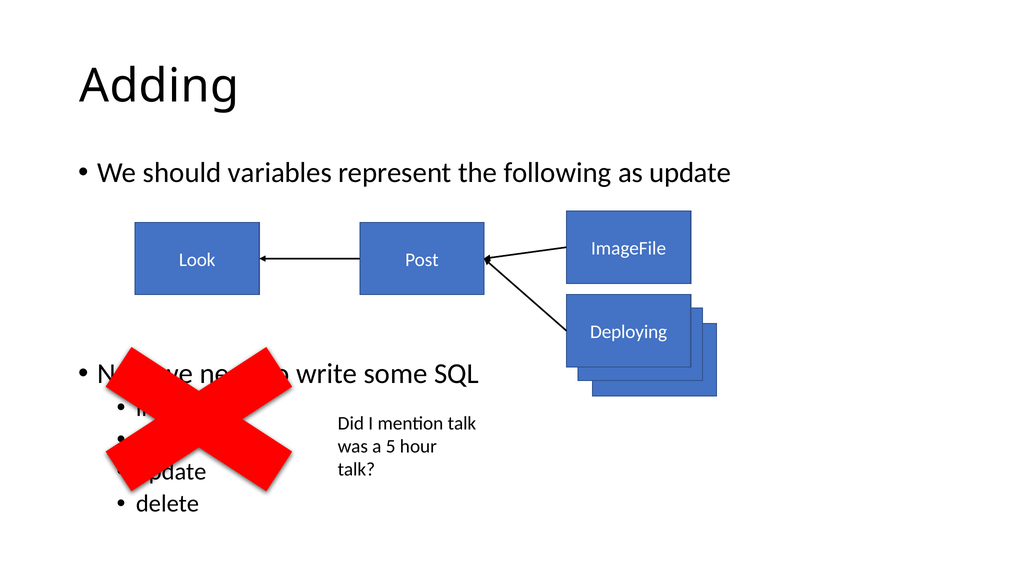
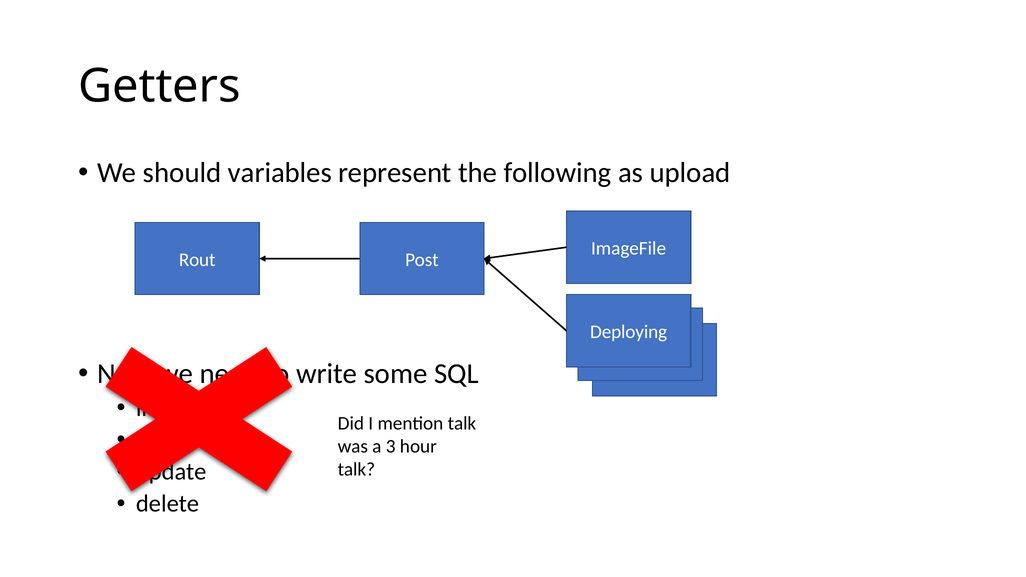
Adding: Adding -> Getters
as update: update -> upload
Look: Look -> Rout
5: 5 -> 3
